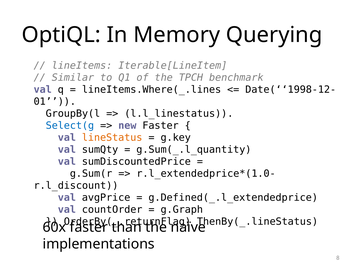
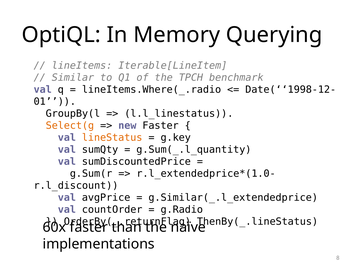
lineItems.Where(_.lines: lineItems.Where(_.lines -> lineItems.Where(_.radio
Select(g colour: blue -> orange
g.Defined(_.l_extendedprice: g.Defined(_.l_extendedprice -> g.Similar(_.l_extendedprice
g.Graph: g.Graph -> g.Radio
